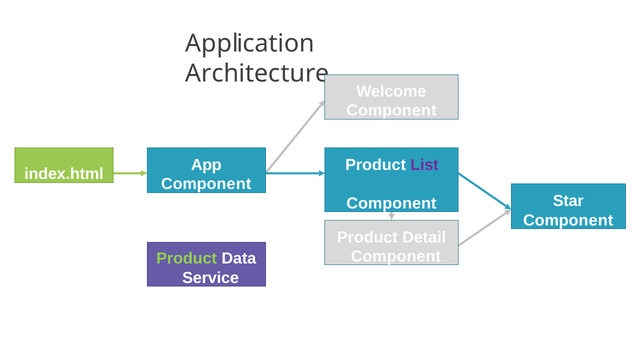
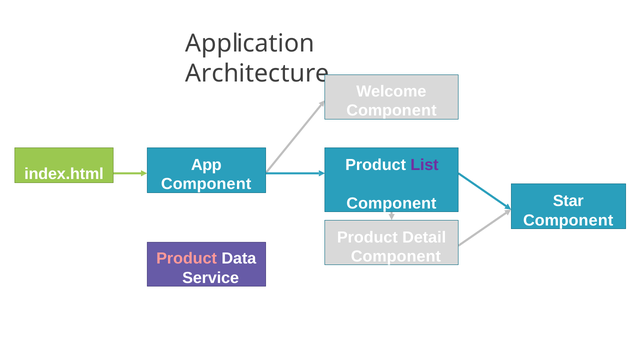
Product at (187, 259) colour: light green -> pink
